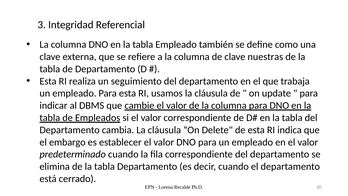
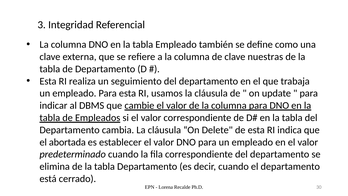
embargo: embargo -> abortada
